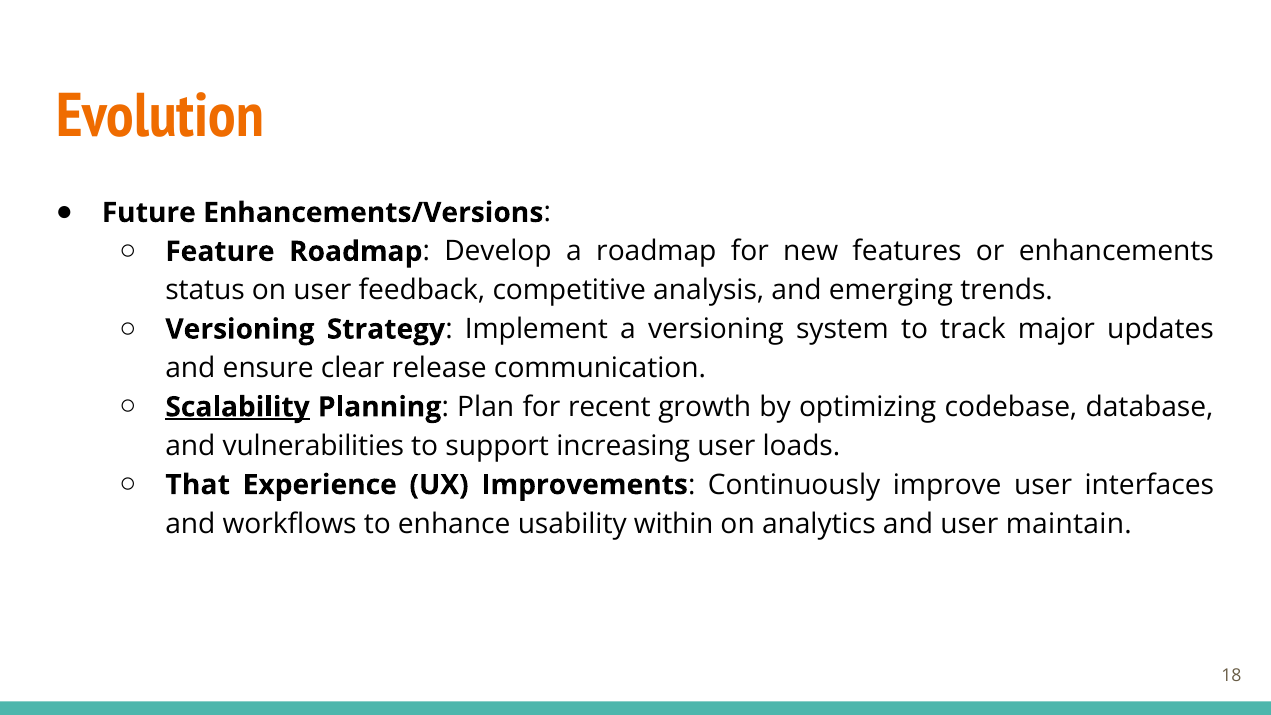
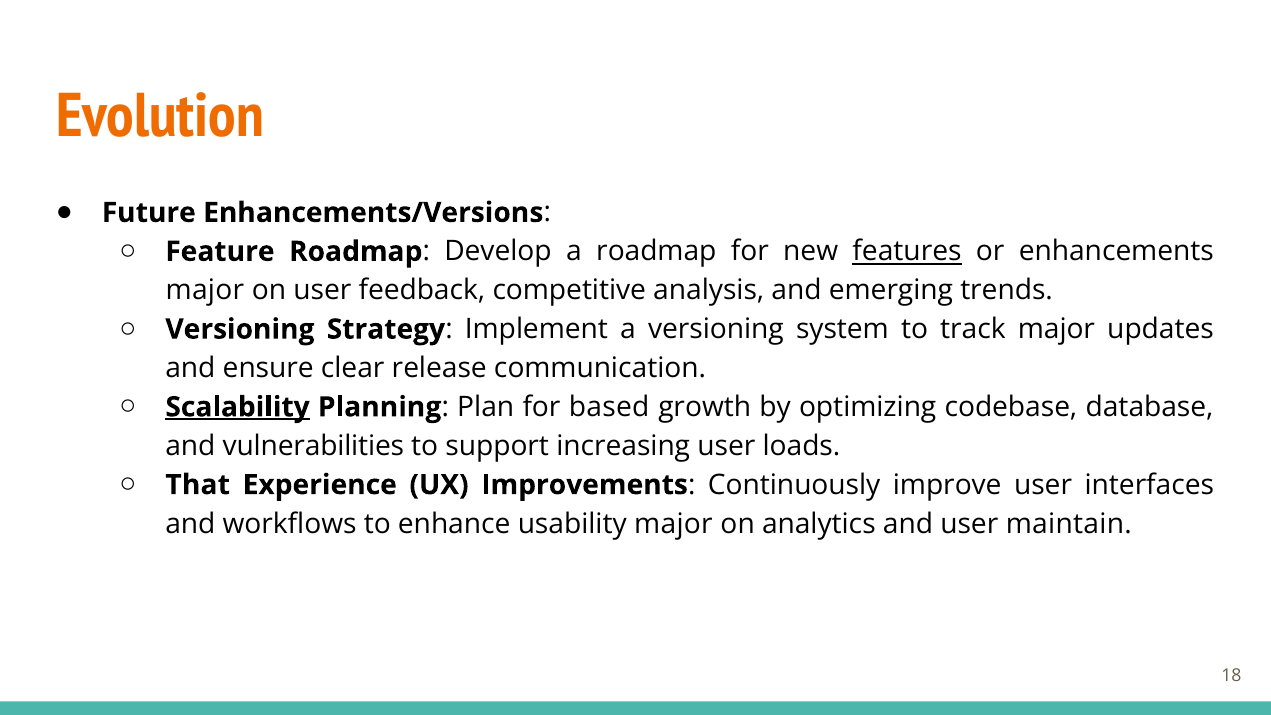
features underline: none -> present
status at (205, 290): status -> major
recent: recent -> based
usability within: within -> major
